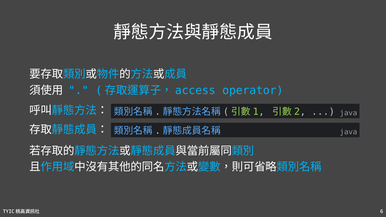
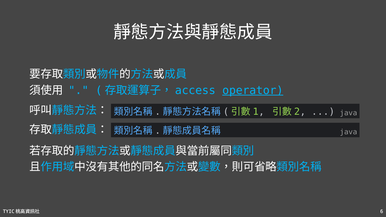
operator underline: none -> present
